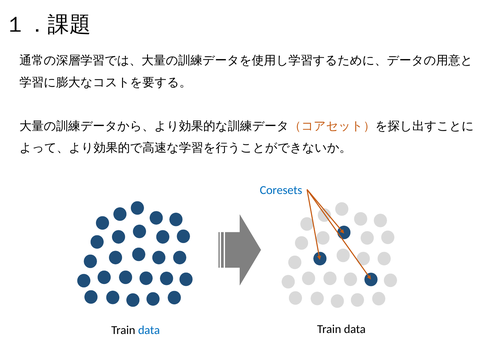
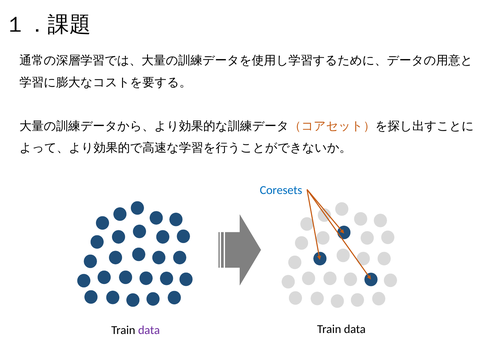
data at (149, 330) colour: blue -> purple
